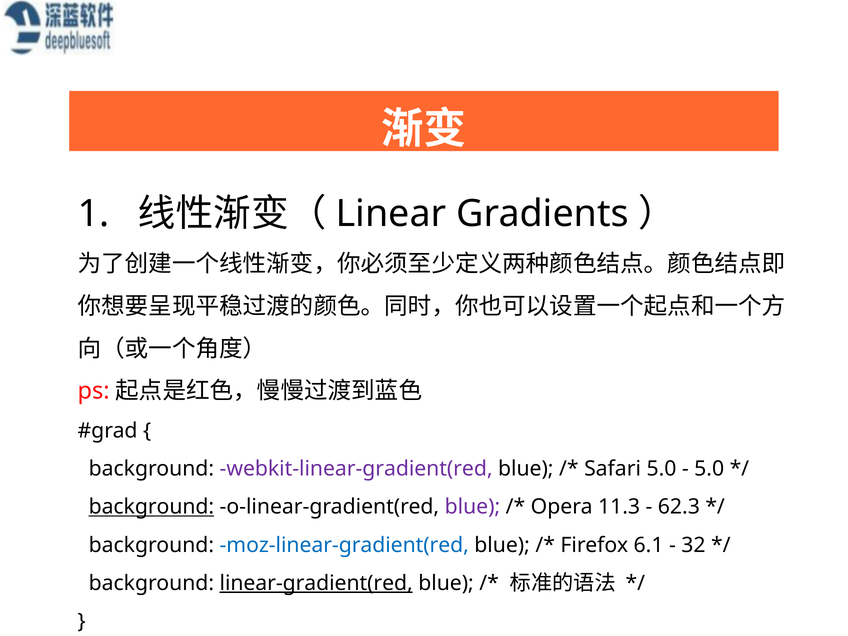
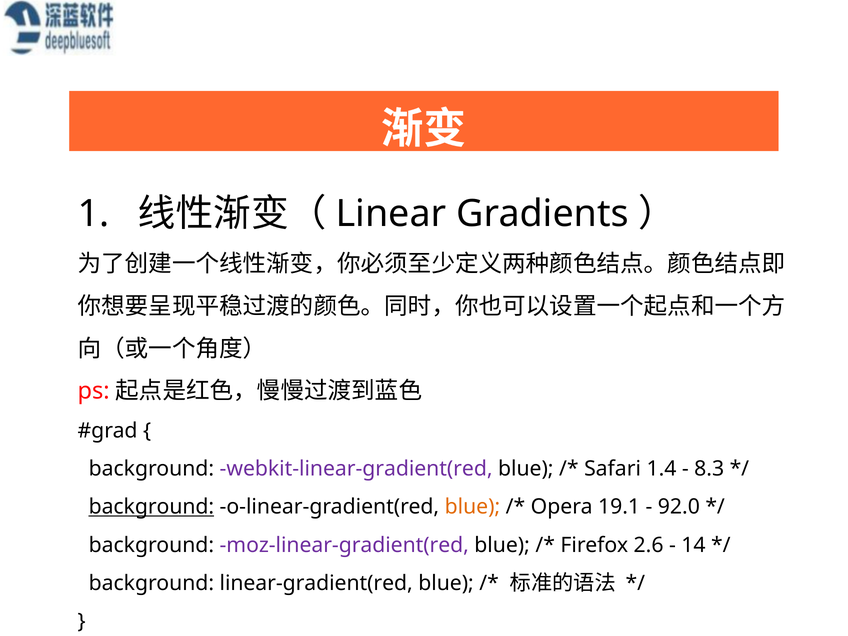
Safari 5.0: 5.0 -> 1.4
5.0 at (709, 469): 5.0 -> 8.3
blue at (472, 507) colour: purple -> orange
11.3: 11.3 -> 19.1
62.3: 62.3 -> 92.0
moz-linear-gradient(red colour: blue -> purple
6.1: 6.1 -> 2.6
32: 32 -> 14
linear-gradient(red underline: present -> none
